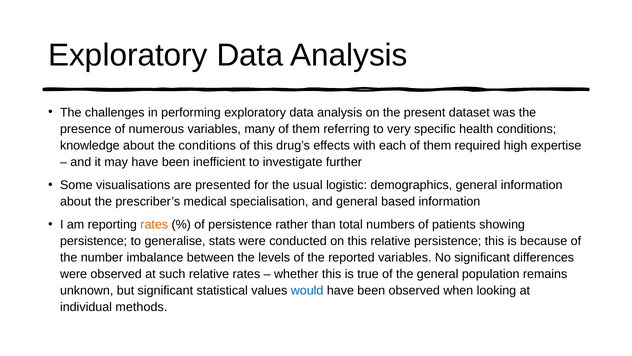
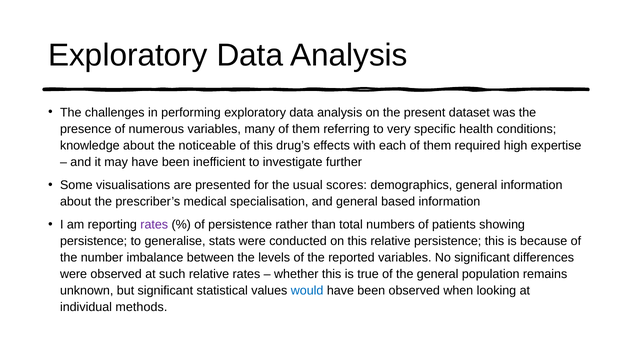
the conditions: conditions -> noticeable
logistic: logistic -> scores
rates at (154, 224) colour: orange -> purple
